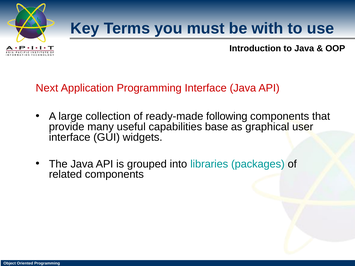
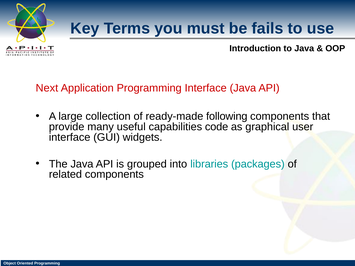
with: with -> fails
base: base -> code
